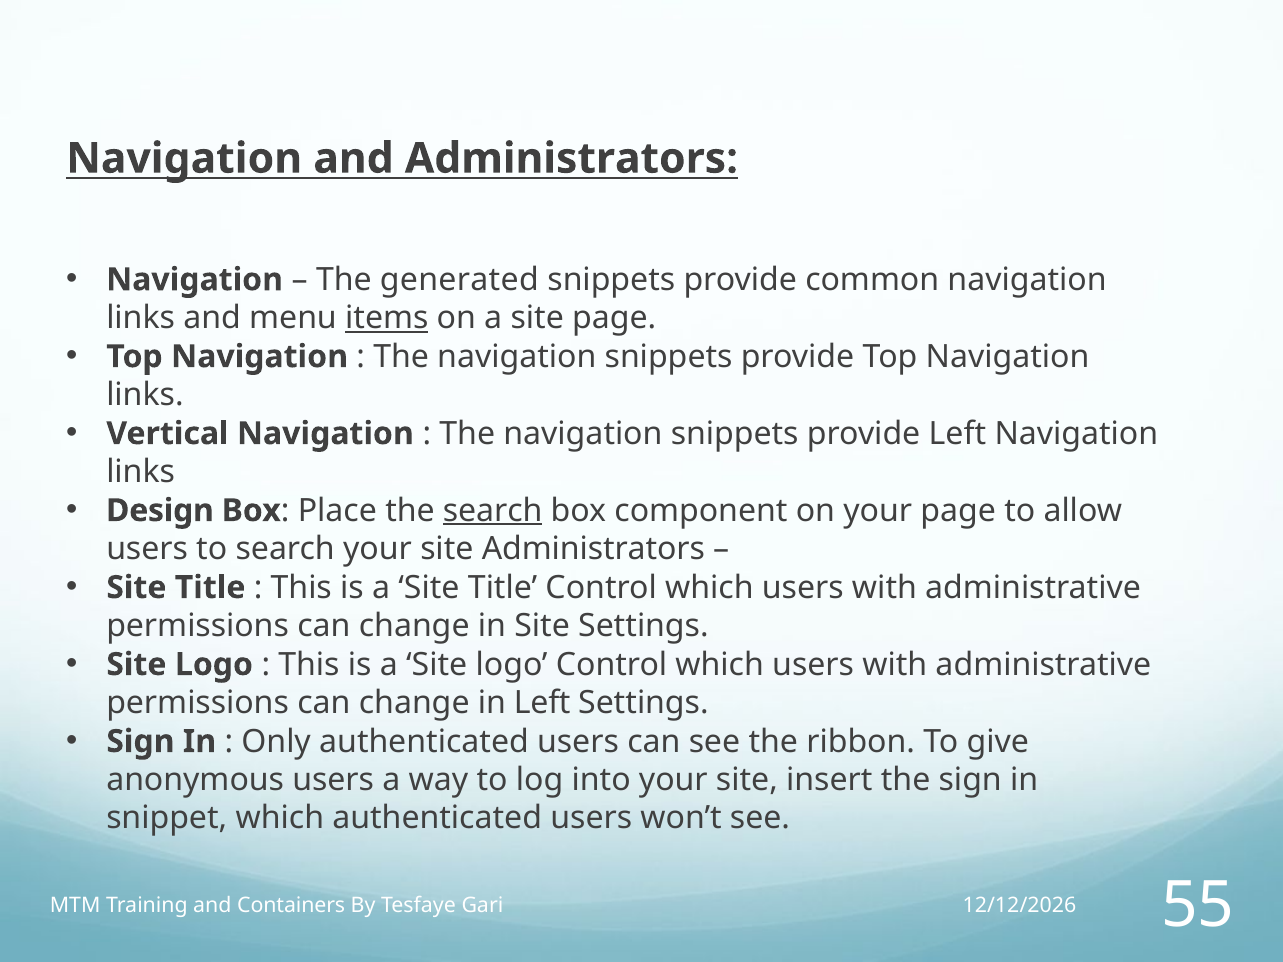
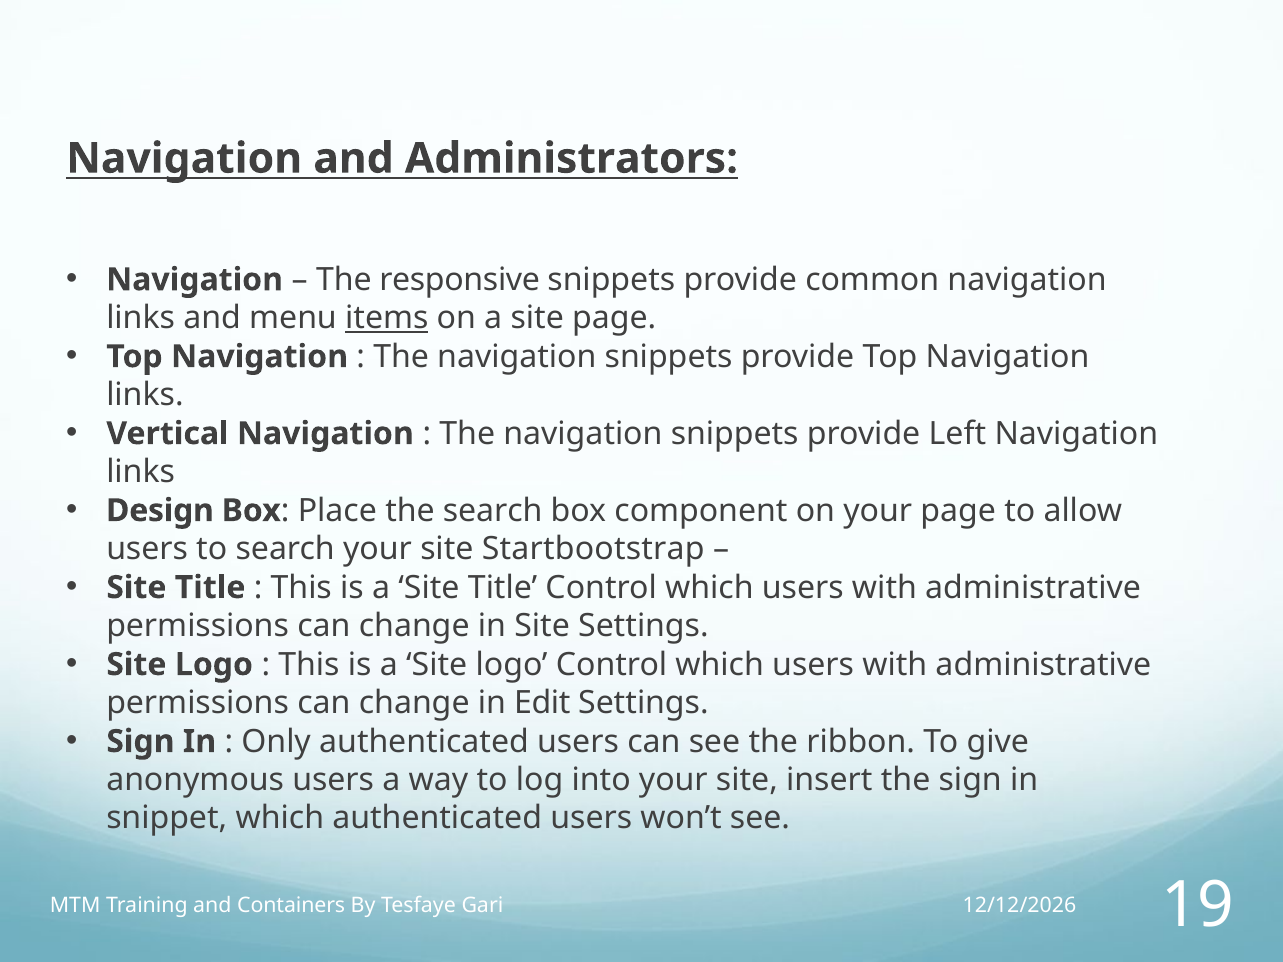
generated: generated -> responsive
search at (493, 511) underline: present -> none
site Administrators: Administrators -> Startbootstrap
in Left: Left -> Edit
55: 55 -> 19
